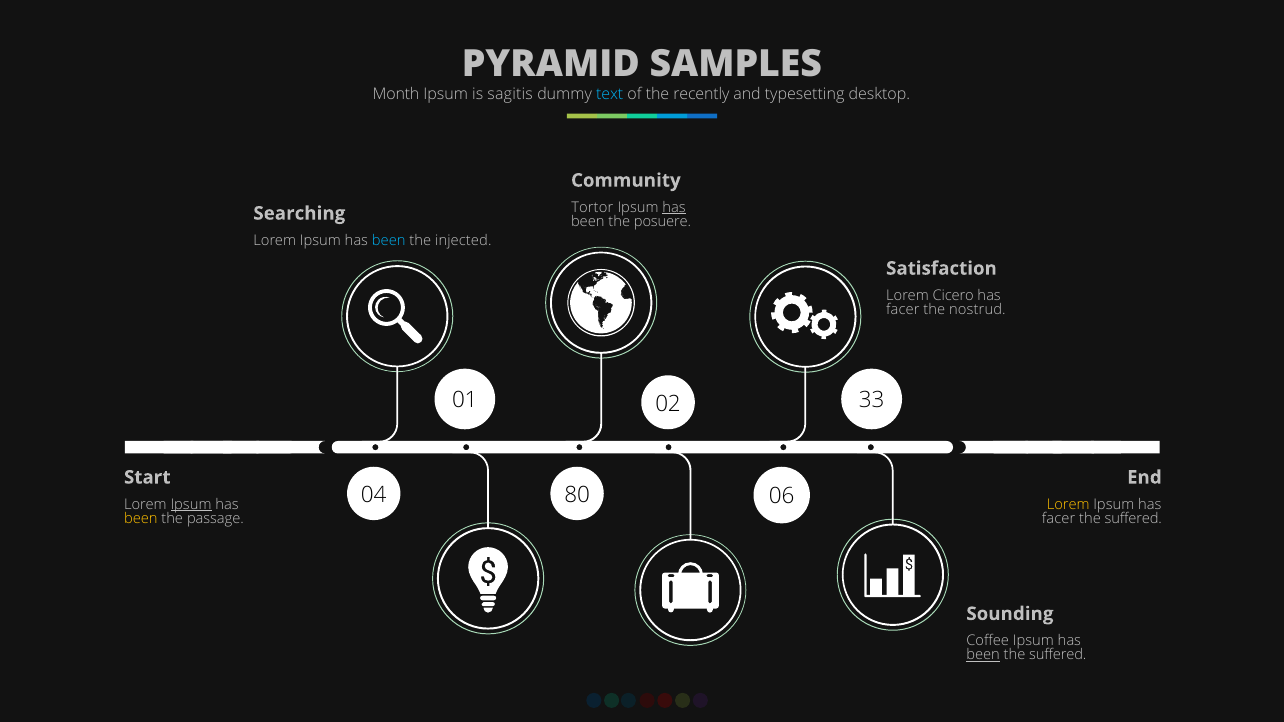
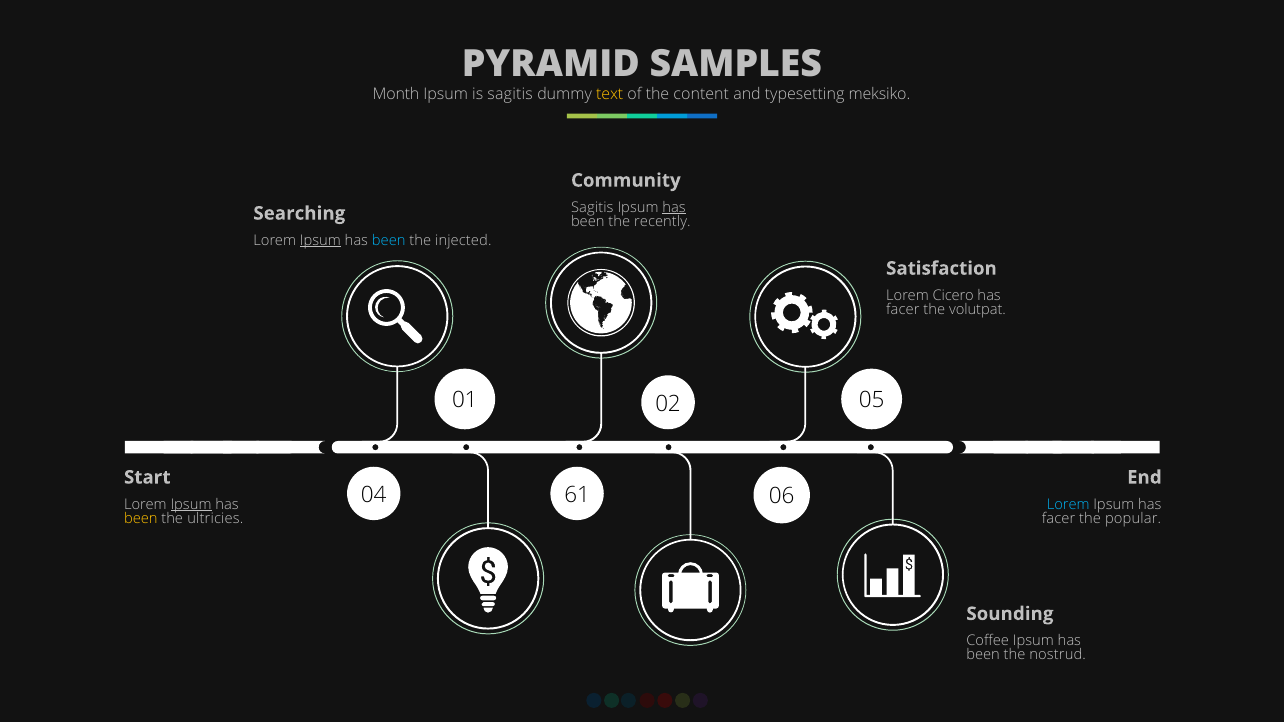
text colour: light blue -> yellow
recently: recently -> content
desktop: desktop -> meksiko
Tortor at (592, 208): Tortor -> Sagitis
posuere: posuere -> recently
Ipsum at (320, 241) underline: none -> present
nostrud: nostrud -> volutpat
33: 33 -> 05
80: 80 -> 61
Lorem at (1068, 505) colour: yellow -> light blue
passage: passage -> ultricies
suffered at (1133, 519): suffered -> popular
been at (983, 655) underline: present -> none
suffered at (1058, 655): suffered -> nostrud
